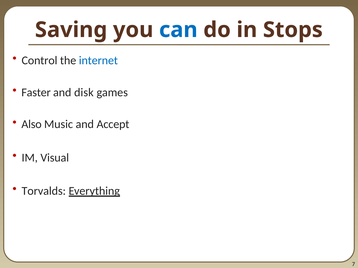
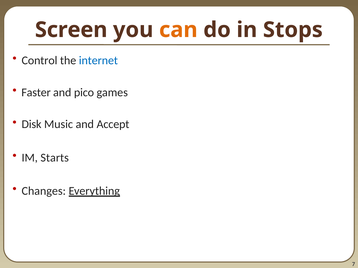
Saving: Saving -> Screen
can colour: blue -> orange
disk: disk -> pico
Also: Also -> Disk
Visual: Visual -> Starts
Torvalds: Torvalds -> Changes
